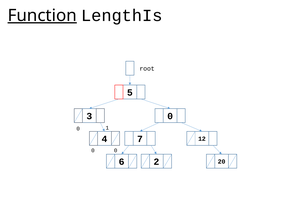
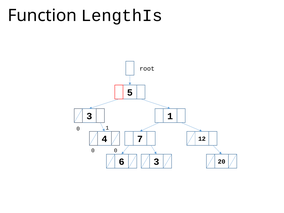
Function underline: present -> none
3 0: 0 -> 1
6 2: 2 -> 3
